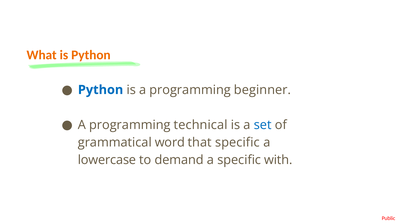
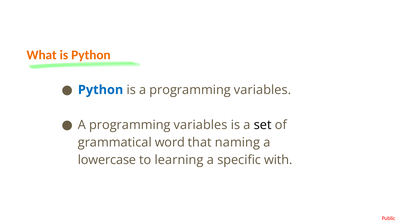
is a programming beginner: beginner -> variables
technical at (201, 125): technical -> variables
set colour: blue -> black
that specific: specific -> naming
demand: demand -> learning
